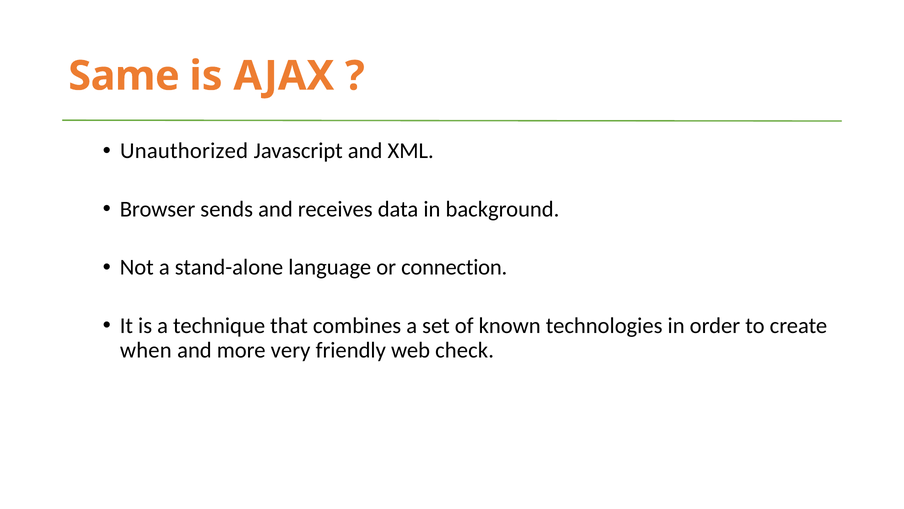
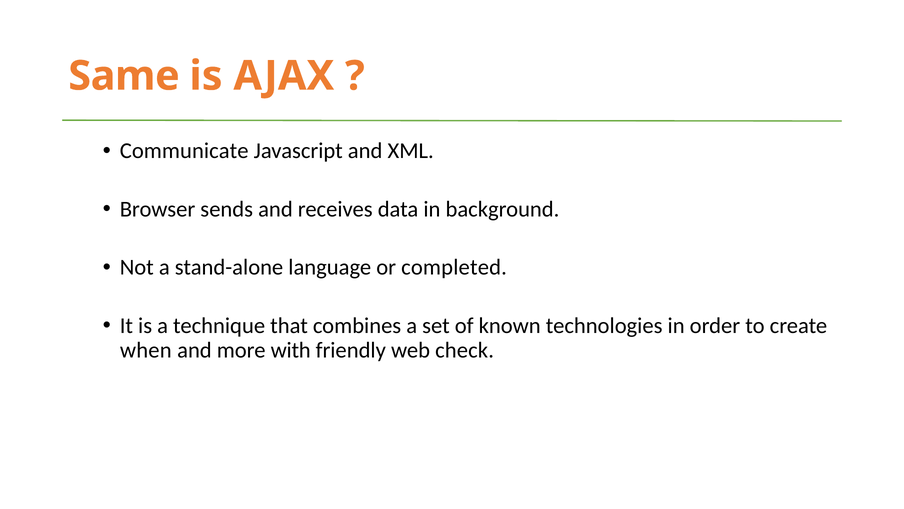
Unauthorized: Unauthorized -> Communicate
connection: connection -> completed
very: very -> with
